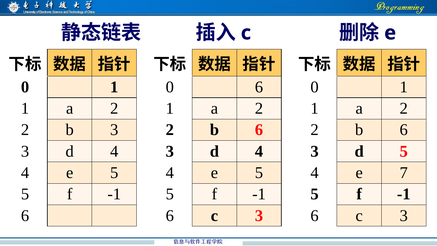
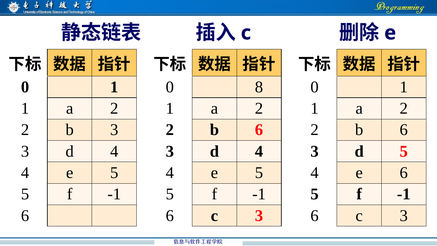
0 6: 6 -> 8
e 7: 7 -> 6
